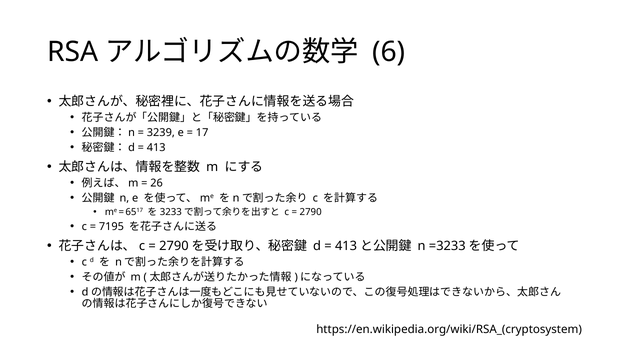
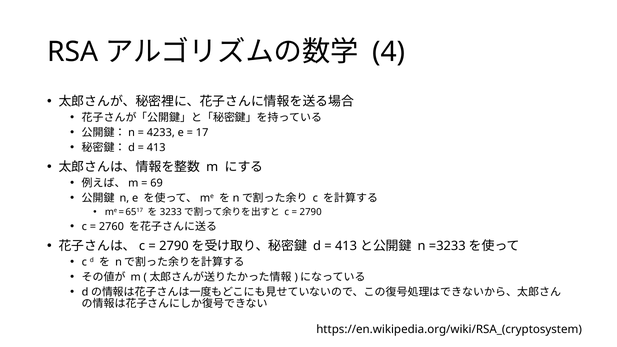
6: 6 -> 4
3239: 3239 -> 4233
26: 26 -> 69
7195: 7195 -> 2760
